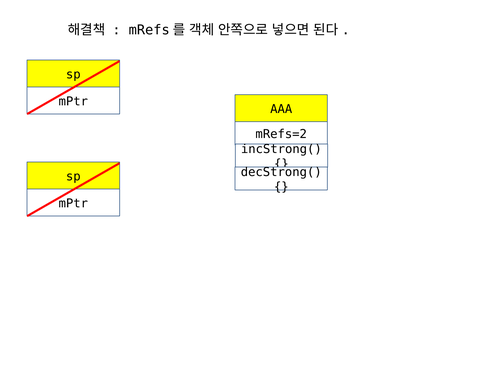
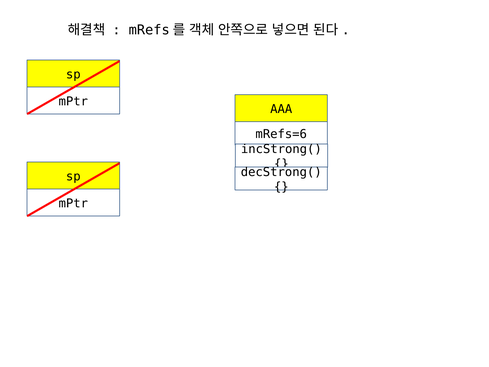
mRefs=2: mRefs=2 -> mRefs=6
